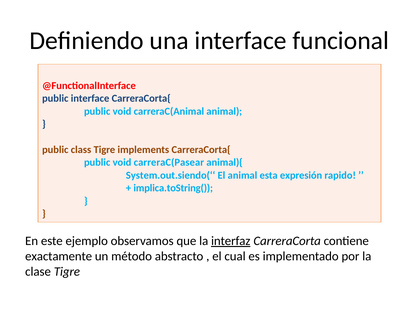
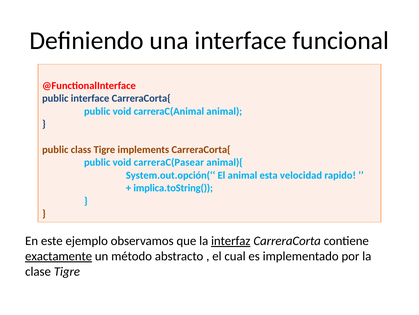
System.out.siendo(‘‘: System.out.siendo(‘‘ -> System.out.opción(‘‘
expresión: expresión -> velocidad
exactamente underline: none -> present
